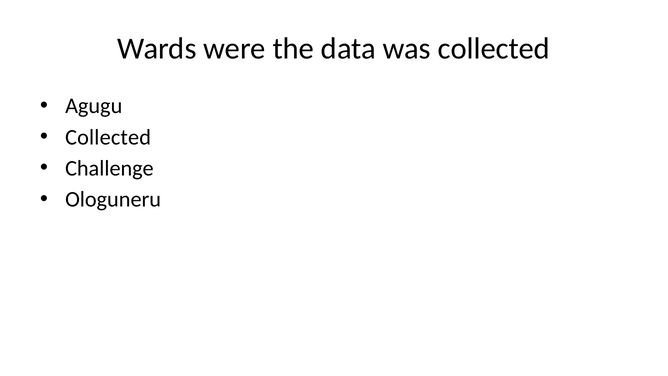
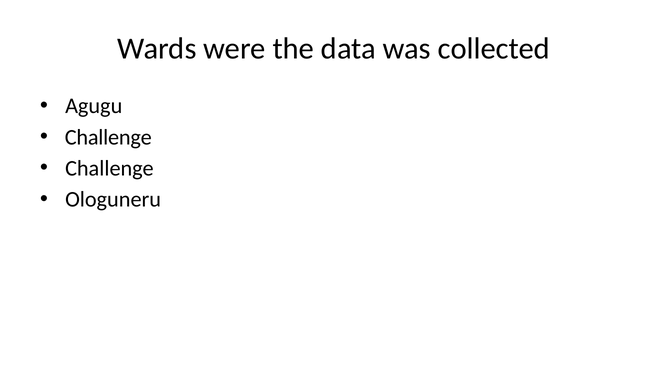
Collected at (108, 137): Collected -> Challenge
